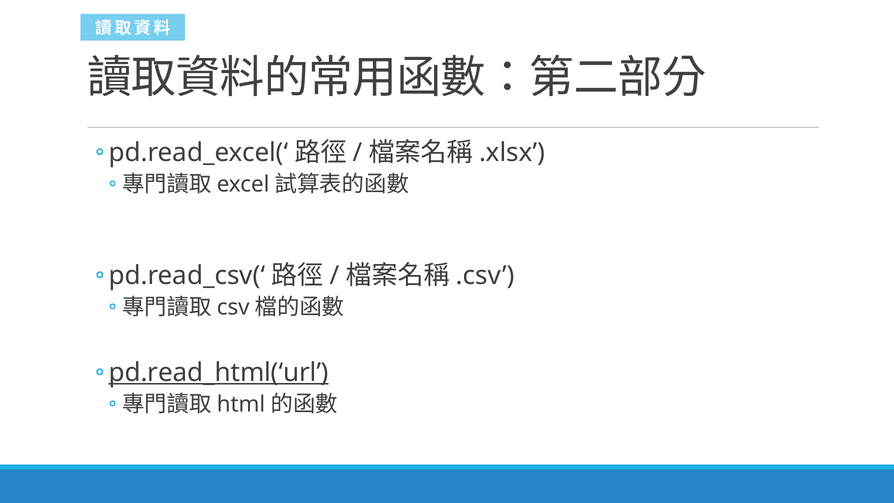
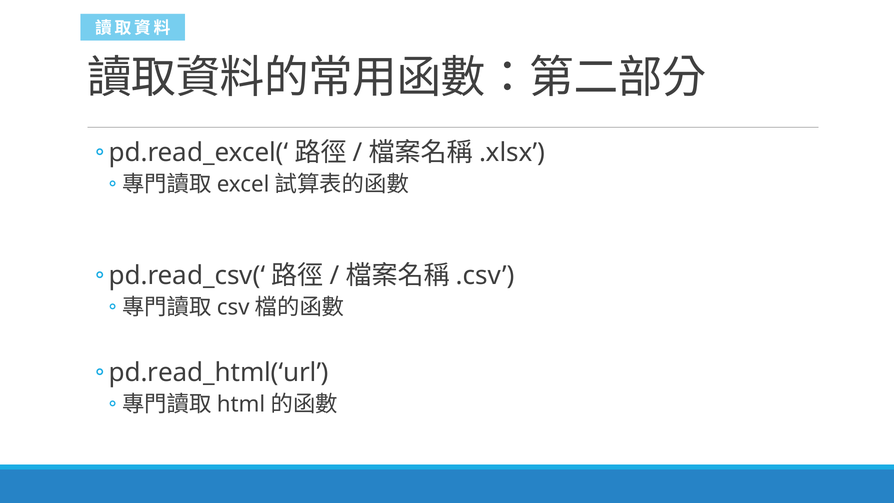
pd.read_html(‘url underline: present -> none
